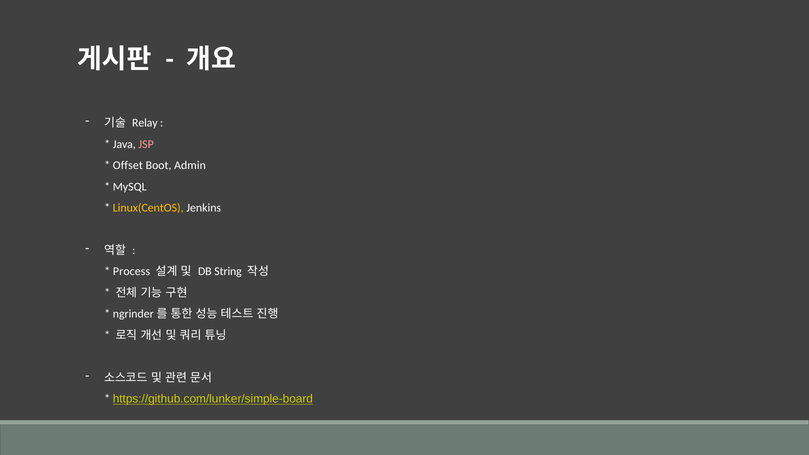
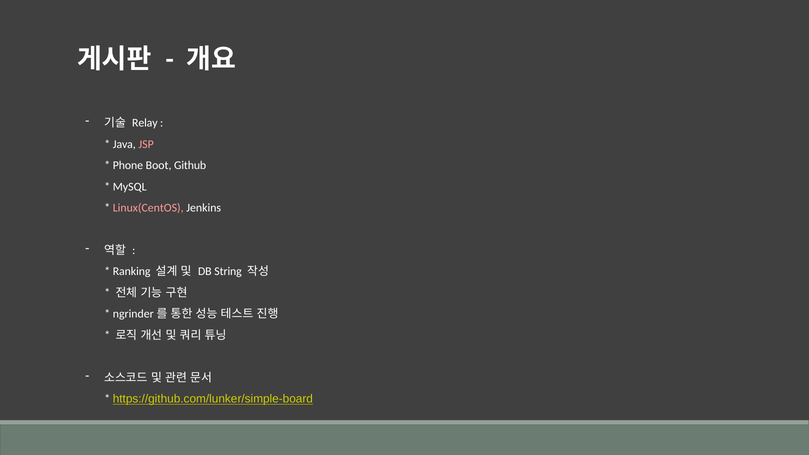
Offset: Offset -> Phone
Admin: Admin -> Github
Linux(CentOS colour: yellow -> pink
Process: Process -> Ranking
